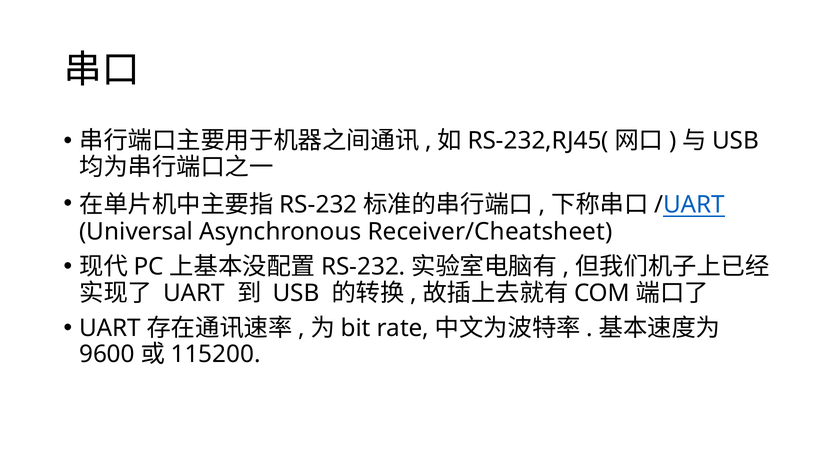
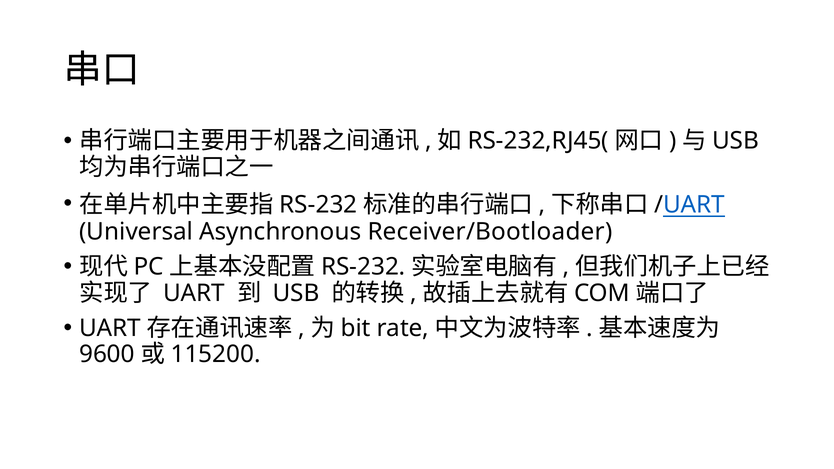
Receiver/Cheatsheet: Receiver/Cheatsheet -> Receiver/Bootloader
